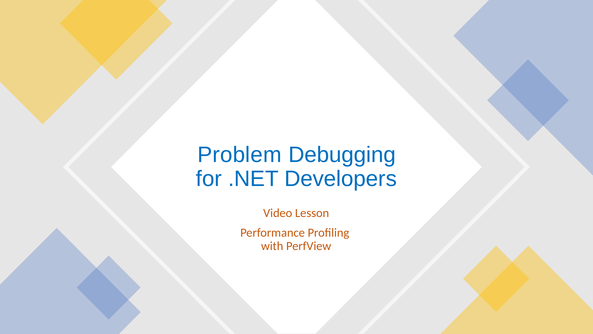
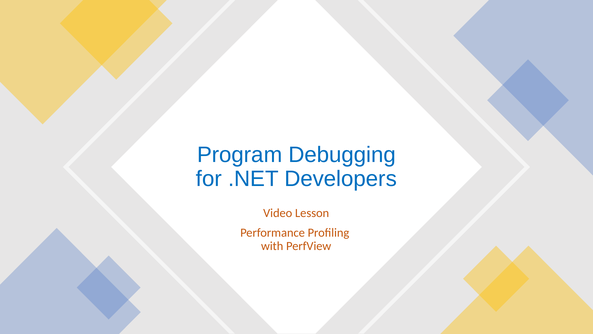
Problem: Problem -> Program
